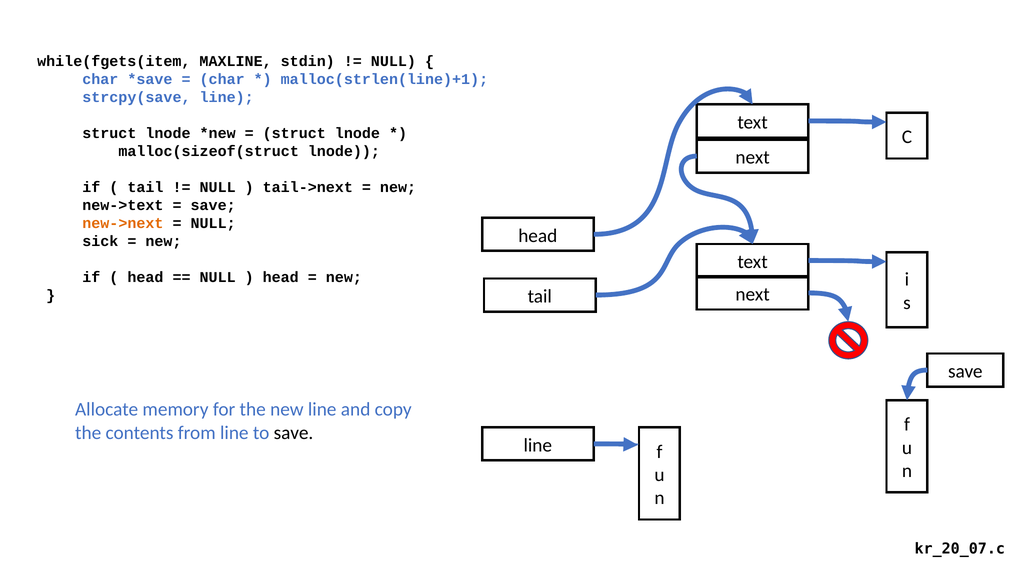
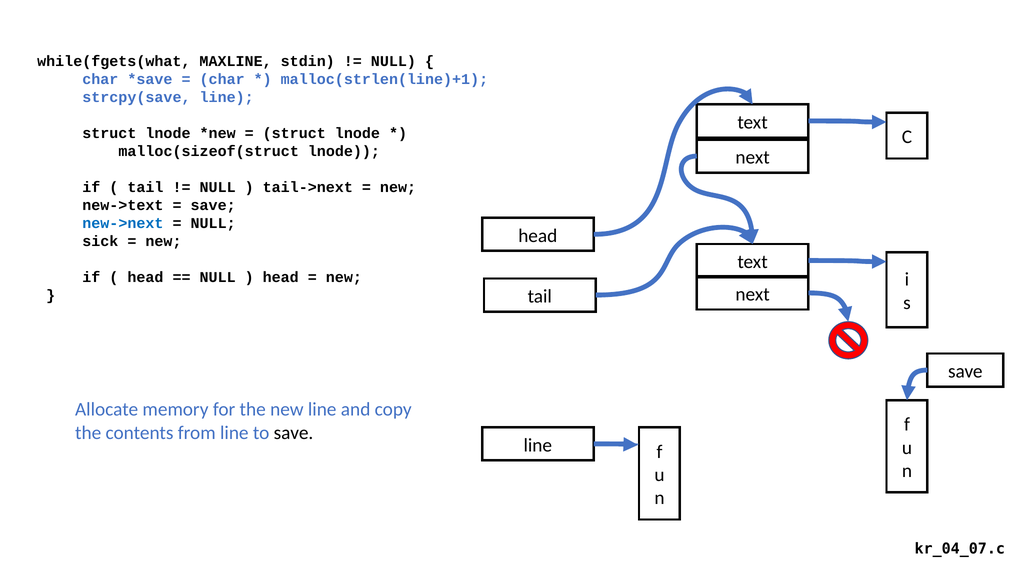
while(fgets(item: while(fgets(item -> while(fgets(what
new->next colour: orange -> blue
kr_20_07.c: kr_20_07.c -> kr_04_07.c
